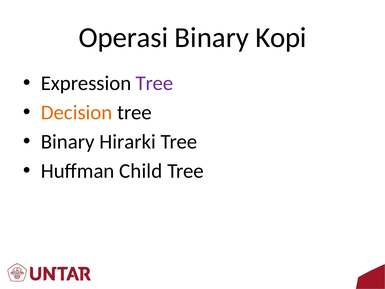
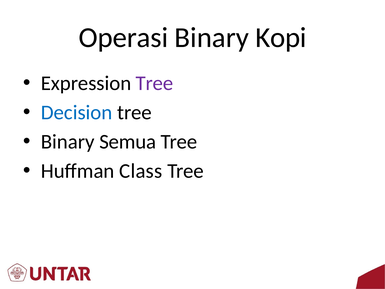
Decision colour: orange -> blue
Hirarki: Hirarki -> Semua
Child: Child -> Class
